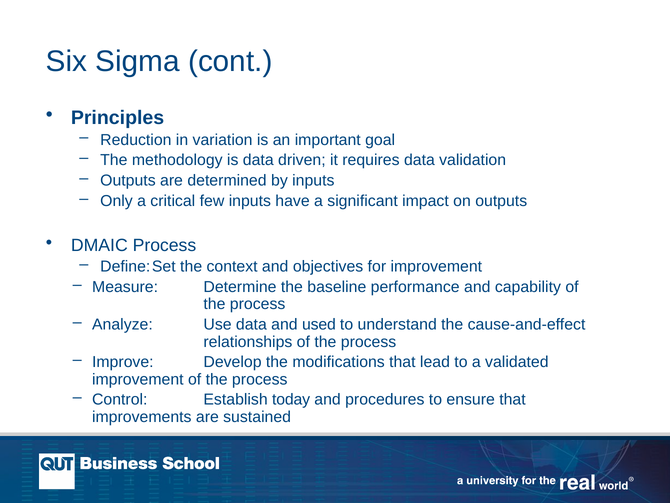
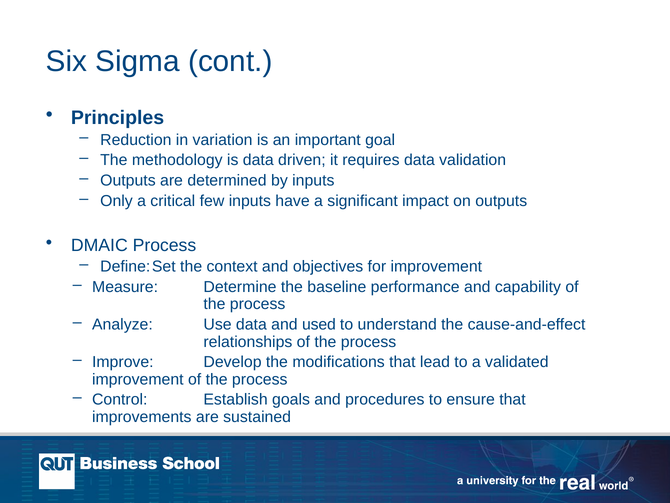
today: today -> goals
